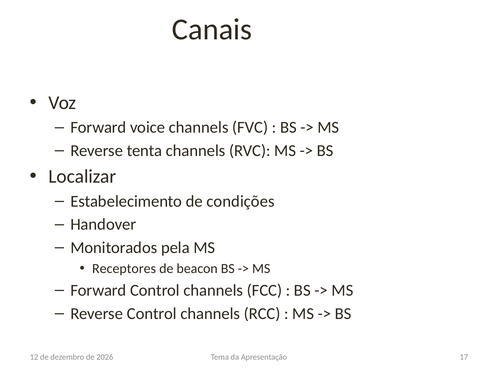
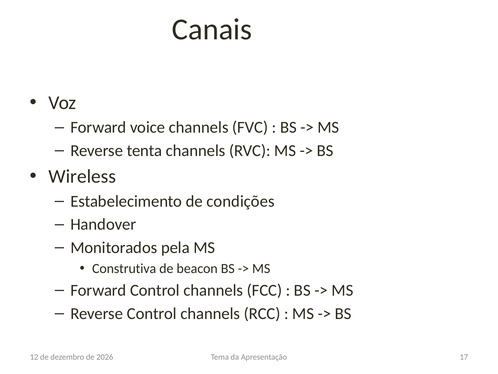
Localizar: Localizar -> Wireless
Receptores: Receptores -> Construtiva
